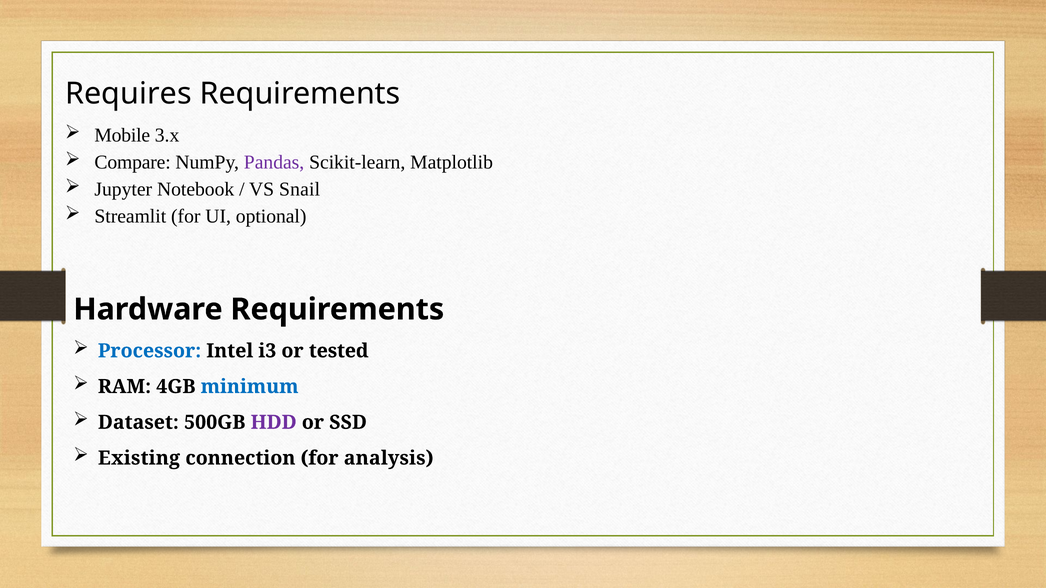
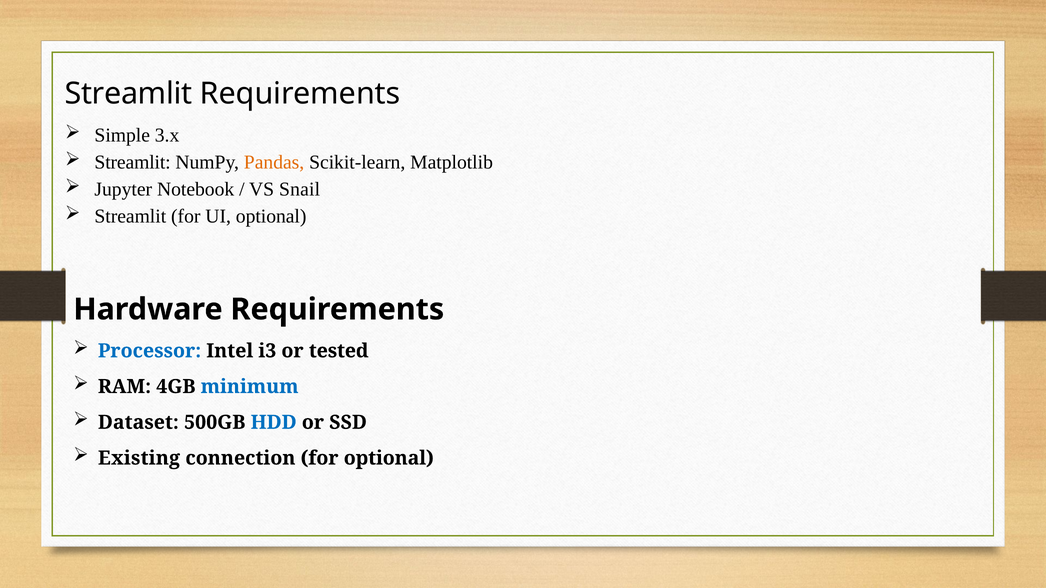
Requires at (128, 94): Requires -> Streamlit
Mobile: Mobile -> Simple
Compare at (133, 162): Compare -> Streamlit
Pandas colour: purple -> orange
HDD colour: purple -> blue
for analysis: analysis -> optional
